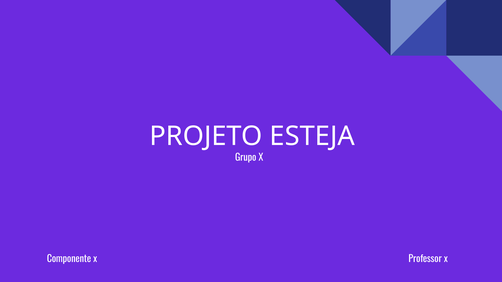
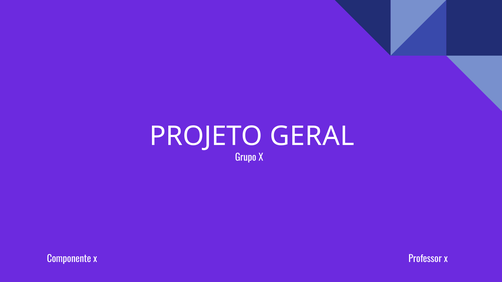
ESTEJA: ESTEJA -> GERAL
